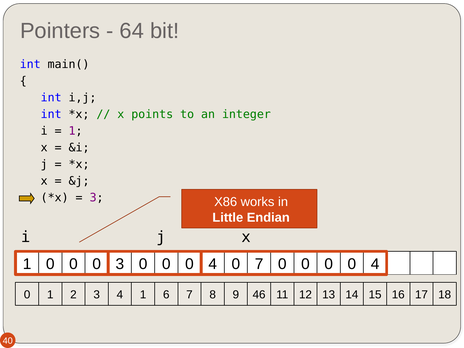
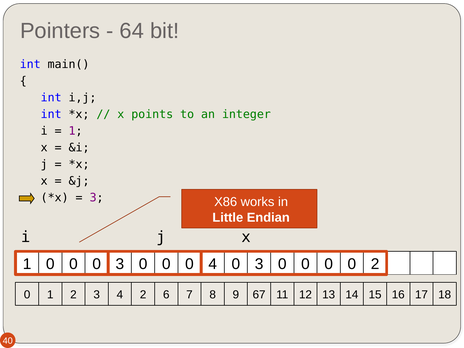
4 0 7: 7 -> 3
4 at (375, 264): 4 -> 2
4 1: 1 -> 2
46: 46 -> 67
